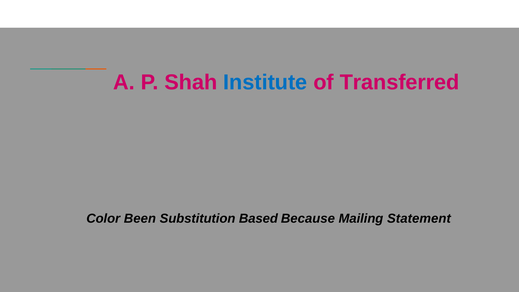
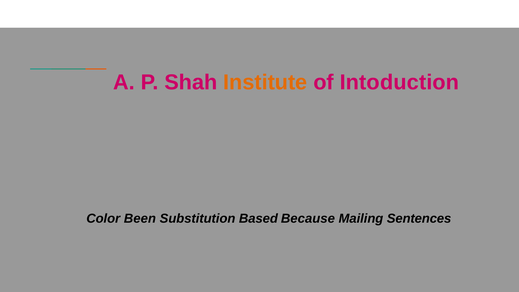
Institute colour: blue -> orange
Transferred: Transferred -> Intoduction
Statement: Statement -> Sentences
